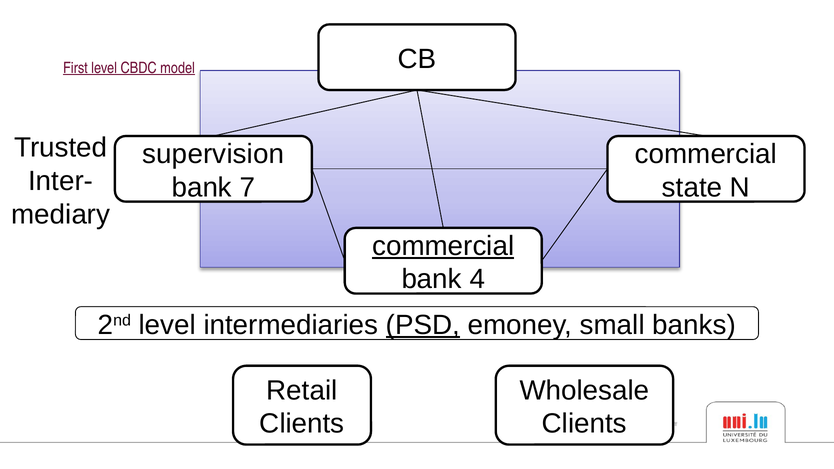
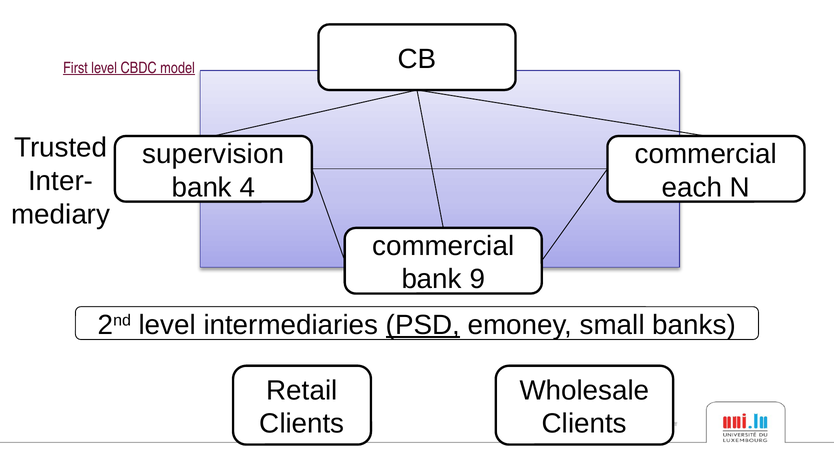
7: 7 -> 4
state: state -> each
commercial at (443, 246) underline: present -> none
4: 4 -> 9
